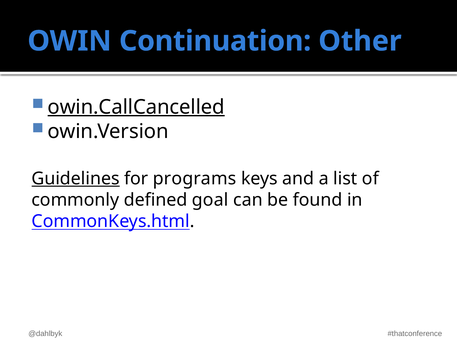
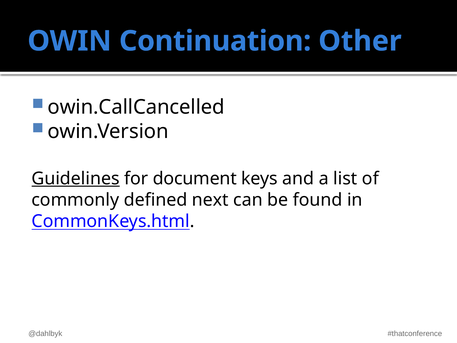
owin.CallCancelled underline: present -> none
programs: programs -> document
goal: goal -> next
